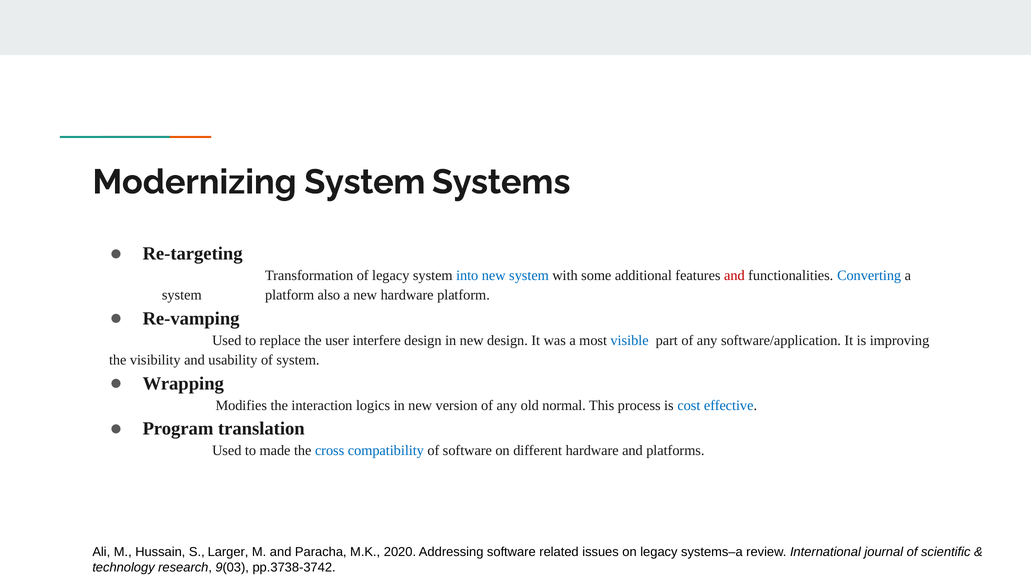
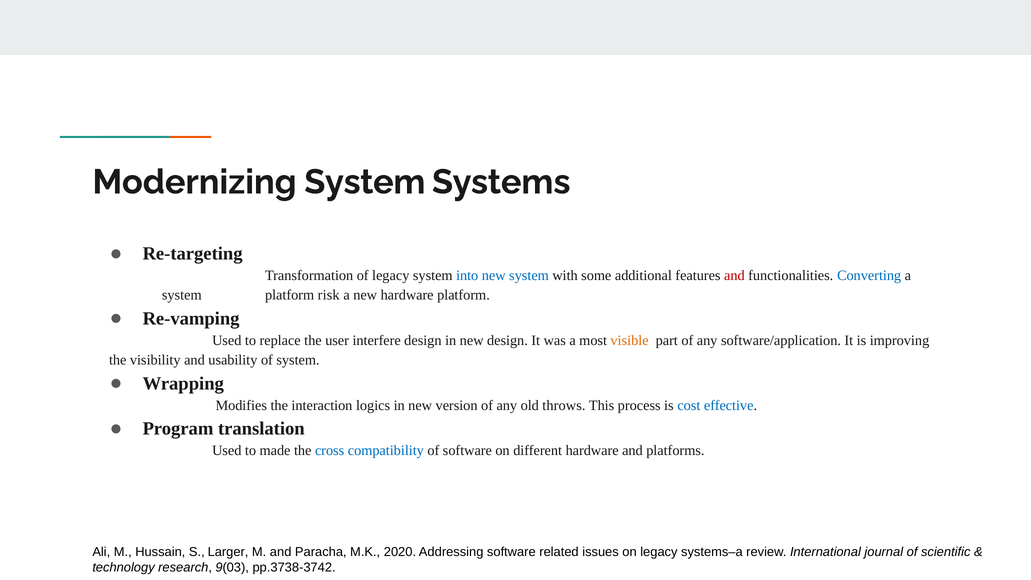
also: also -> risk
visible colour: blue -> orange
normal: normal -> throws
